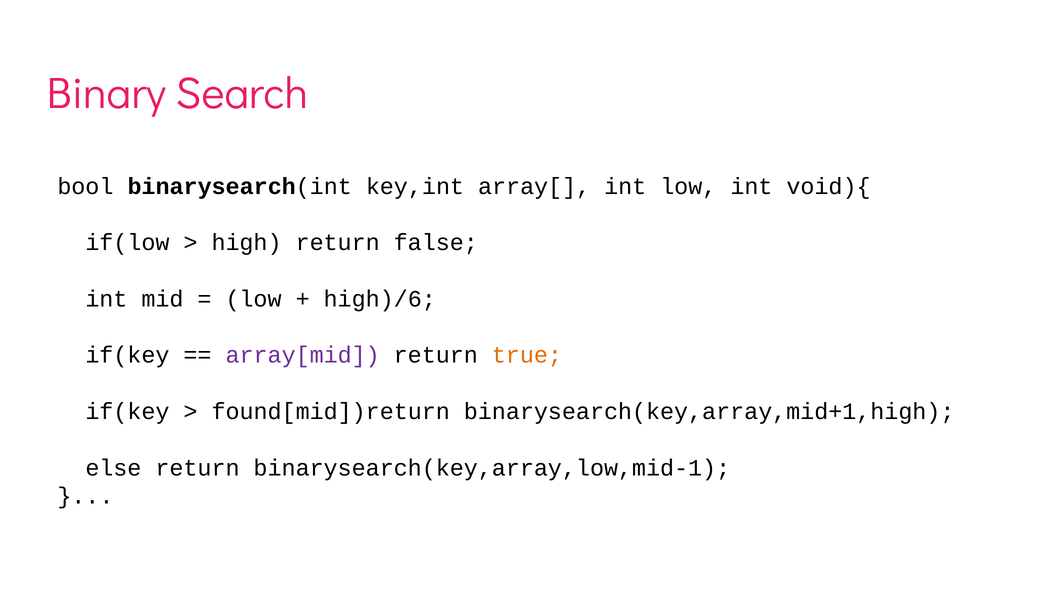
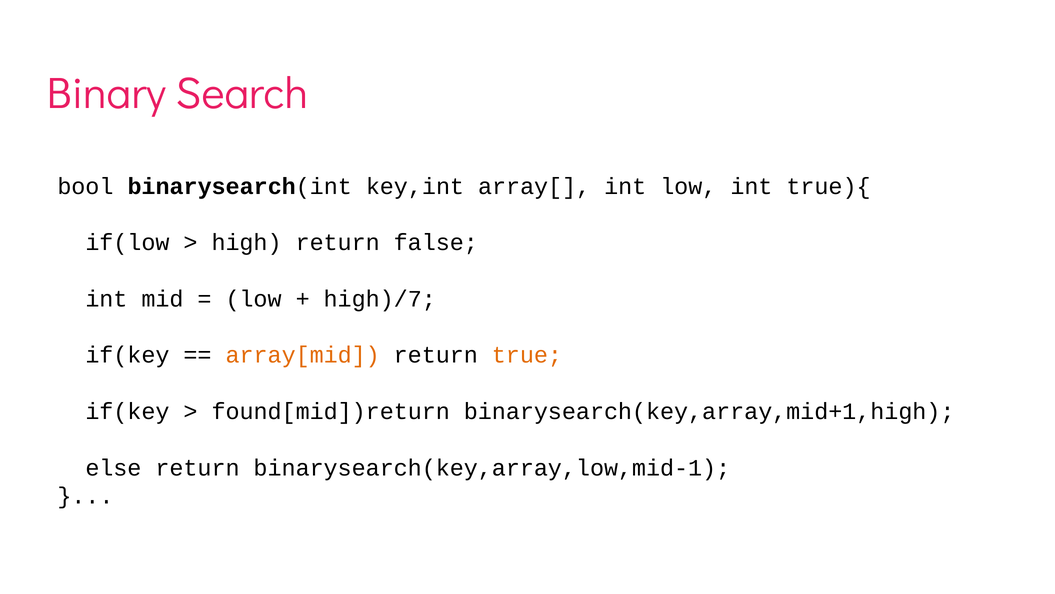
void){: void){ -> true){
high)/6: high)/6 -> high)/7
array[mid colour: purple -> orange
